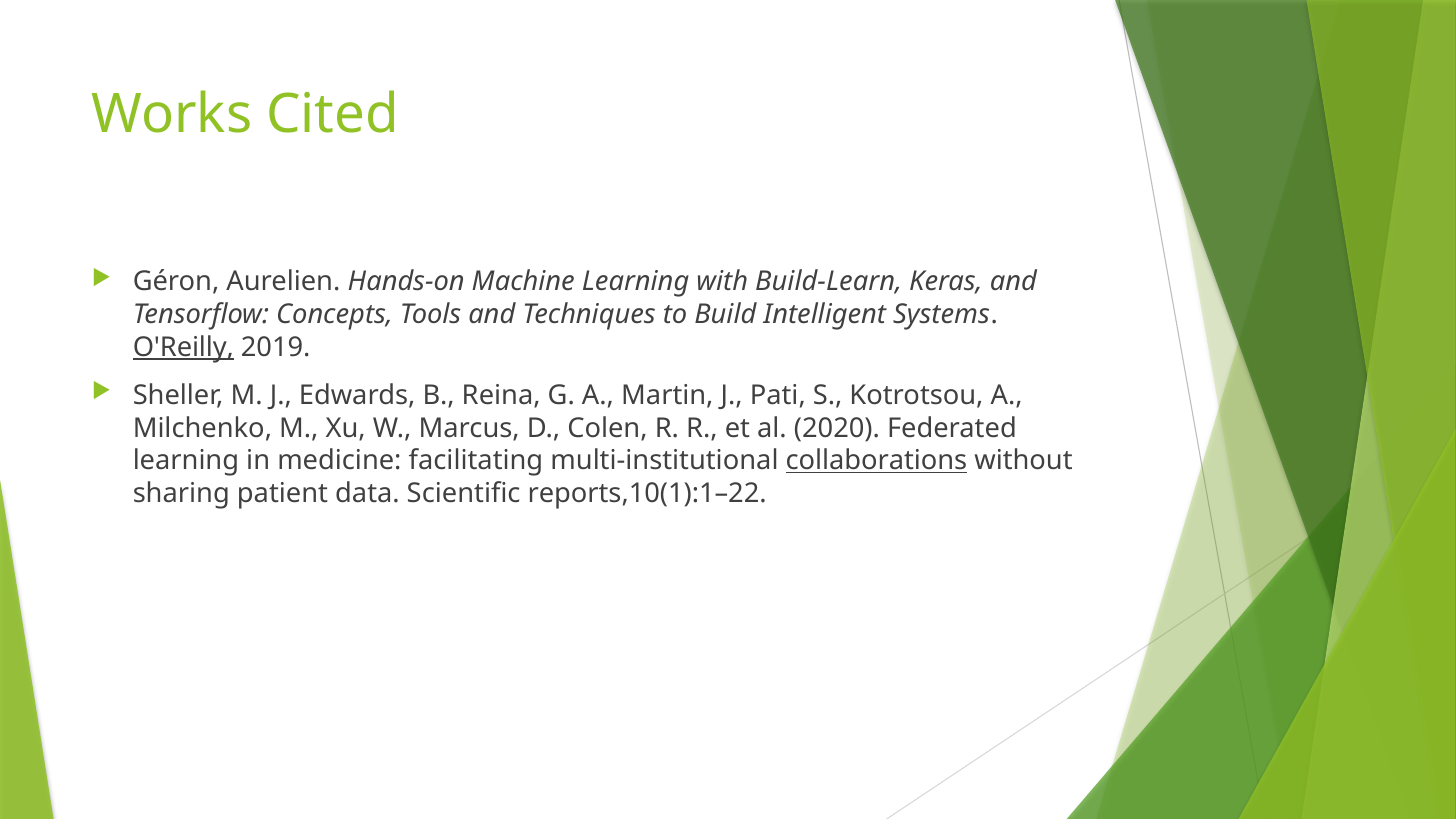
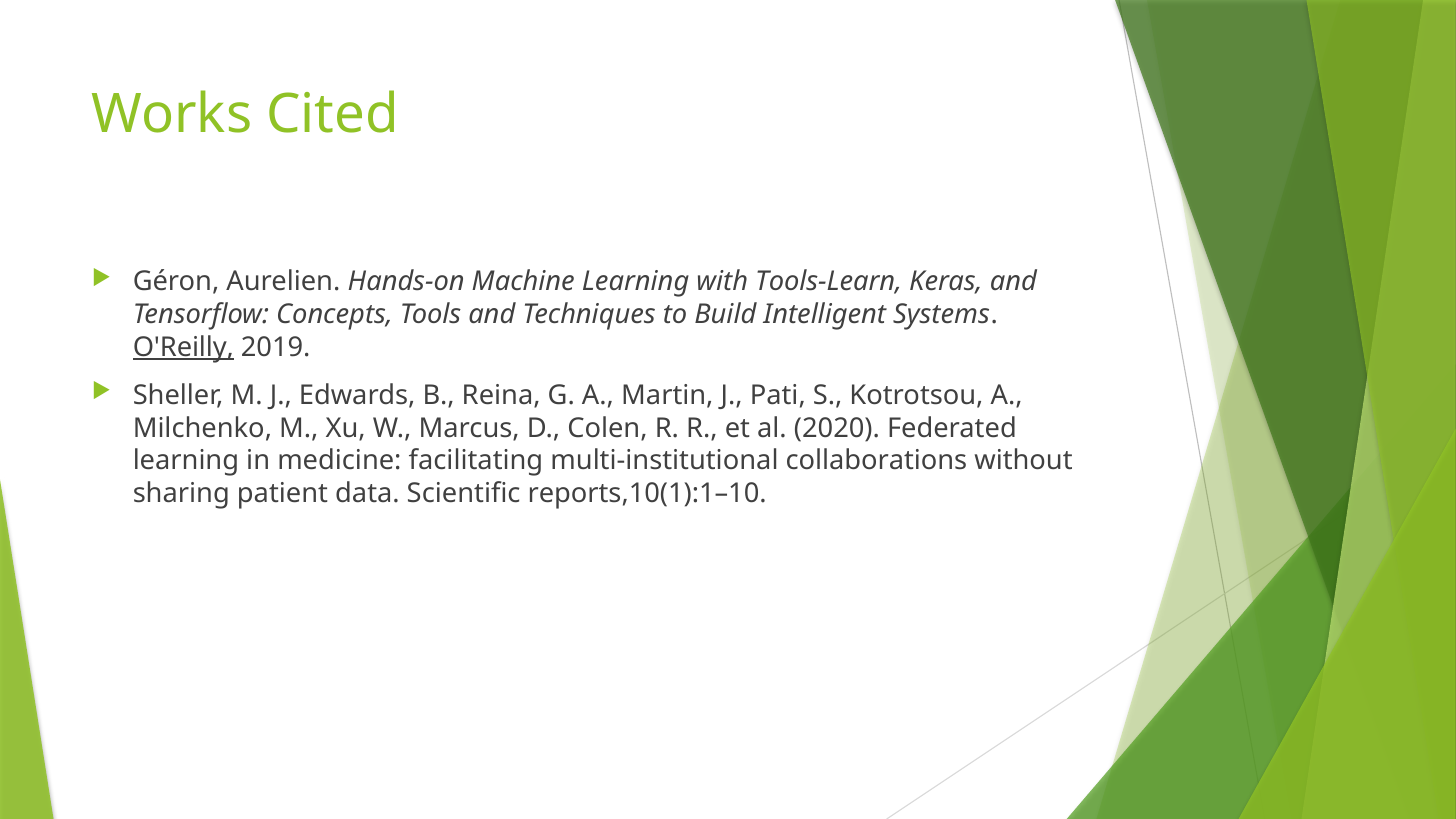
Build-Learn: Build-Learn -> Tools-Learn
collaborations underline: present -> none
reports,10(1):1–22: reports,10(1):1–22 -> reports,10(1):1–10
